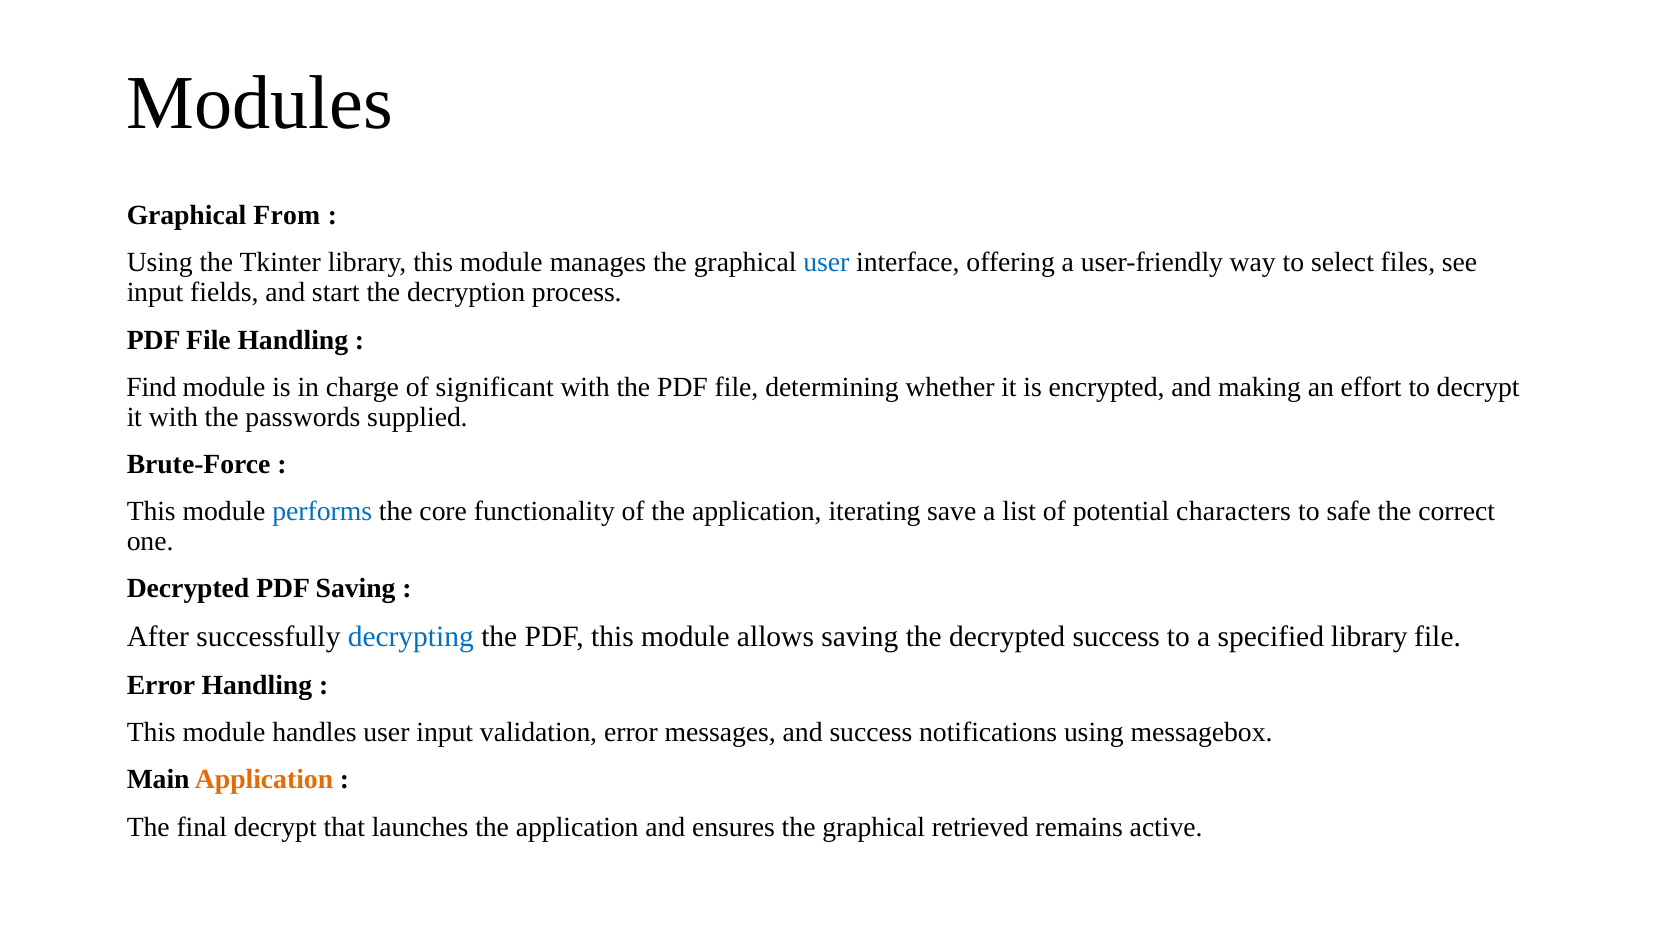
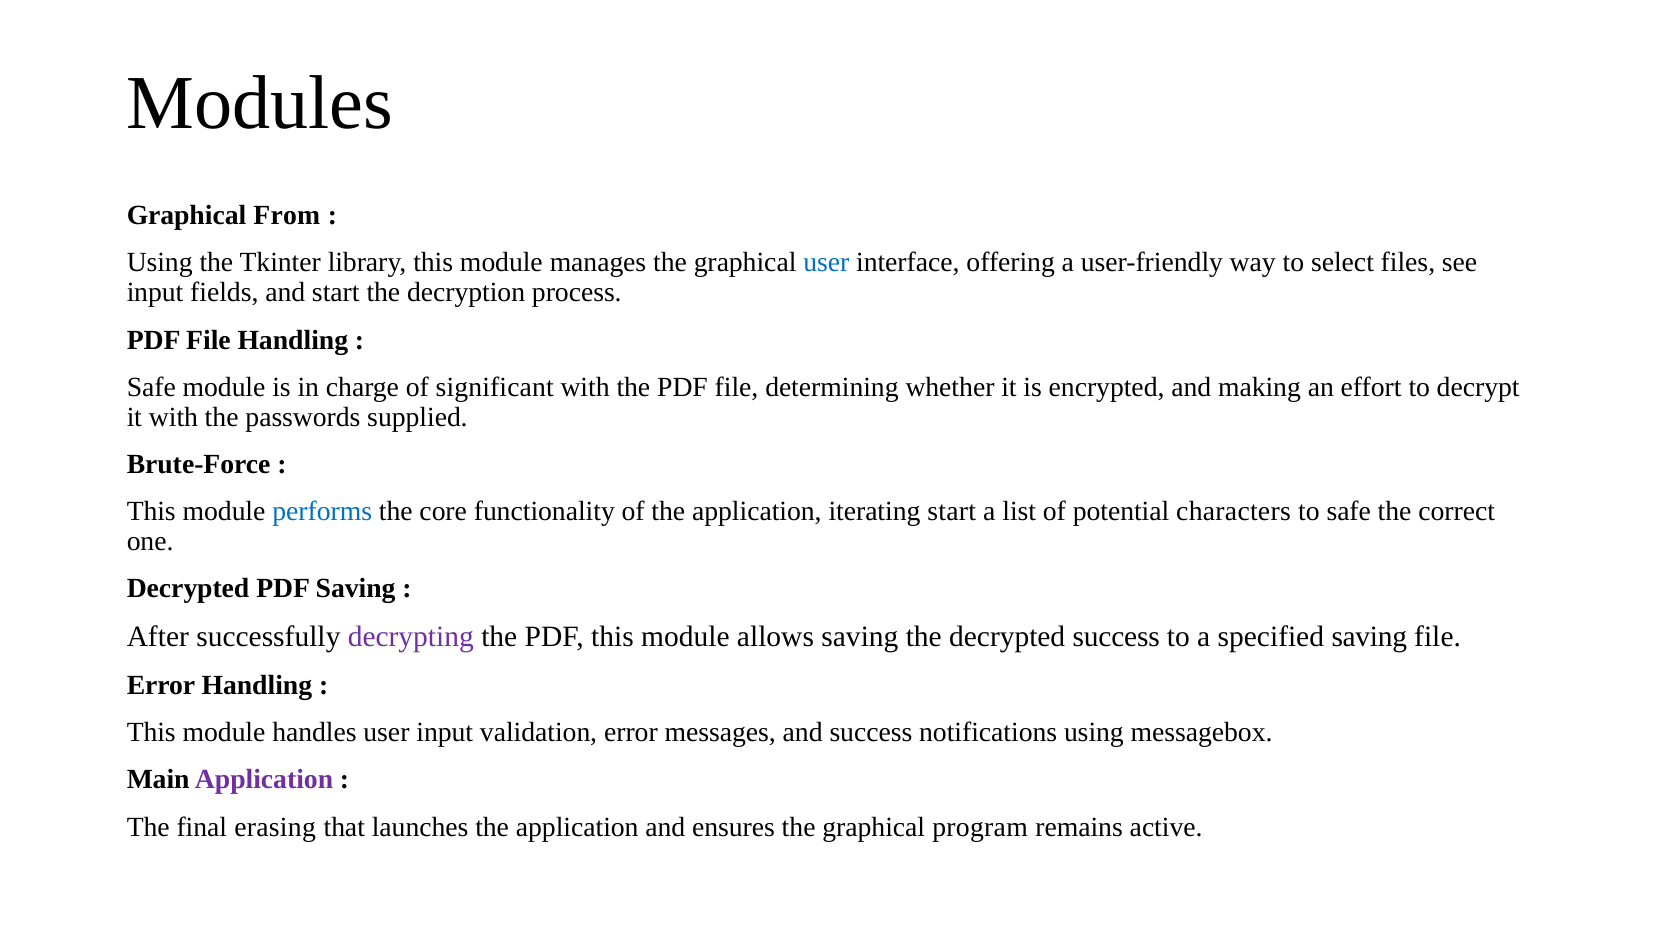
Find at (151, 387): Find -> Safe
iterating save: save -> start
decrypting colour: blue -> purple
specified library: library -> saving
Application at (264, 779) colour: orange -> purple
final decrypt: decrypt -> erasing
retrieved: retrieved -> program
